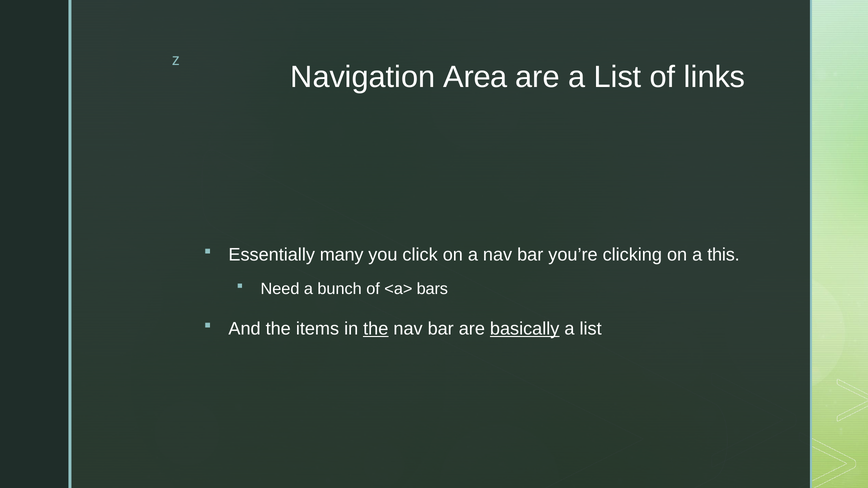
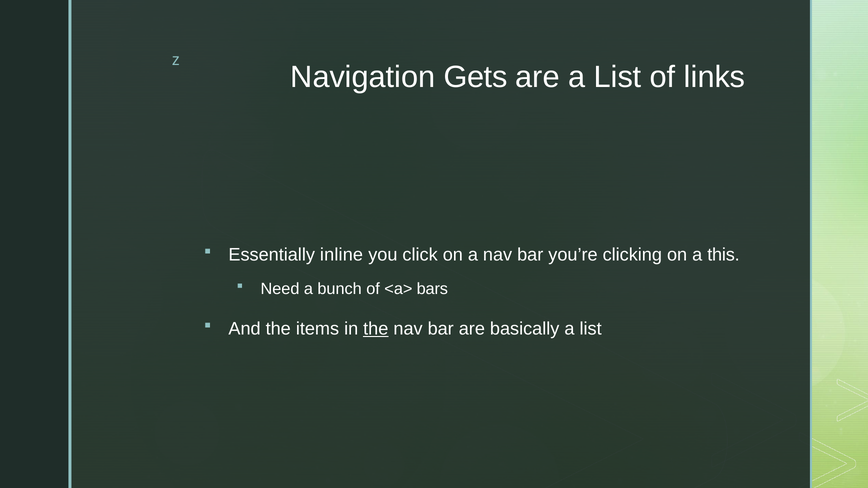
Area: Area -> Gets
many: many -> inline
basically underline: present -> none
